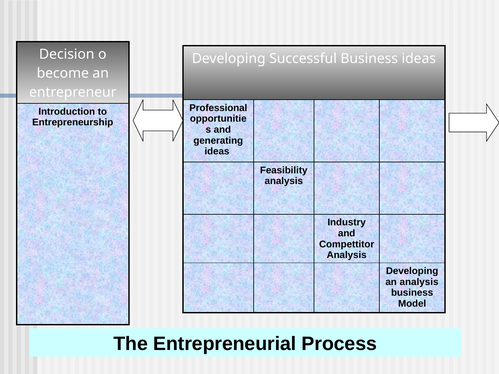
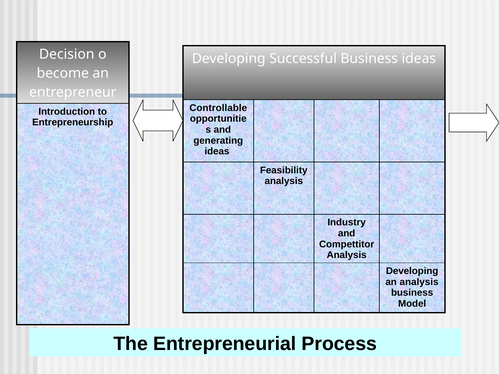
Professional: Professional -> Controllable
